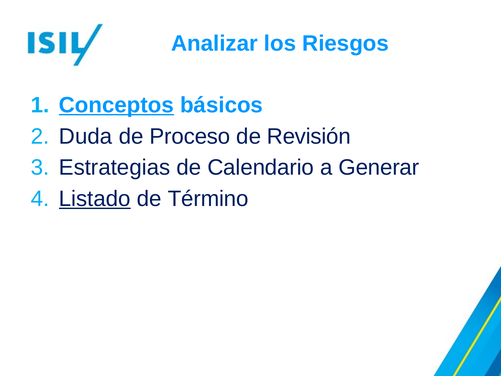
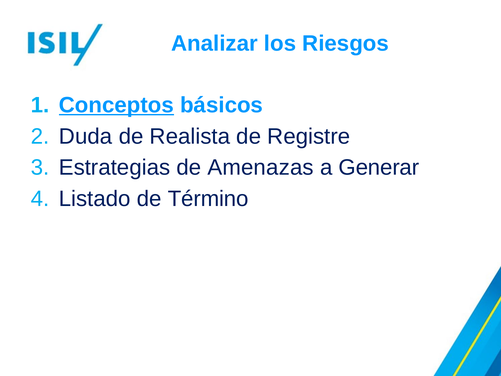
Proceso: Proceso -> Realista
Revisión: Revisión -> Registre
Calendario: Calendario -> Amenazas
Listado underline: present -> none
